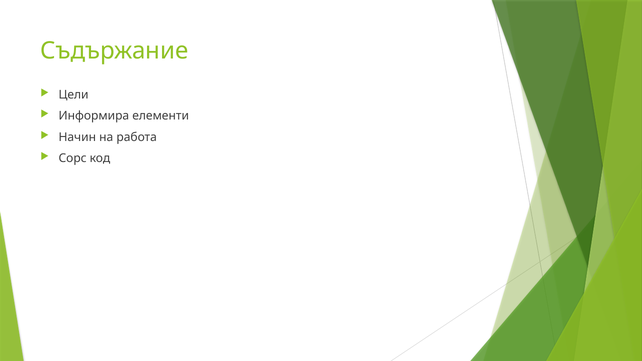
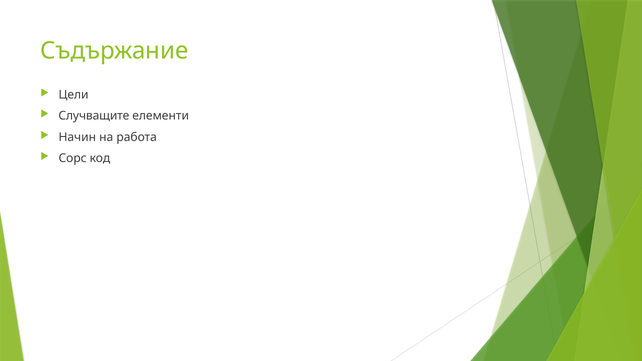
Информира: Информира -> Случващите
